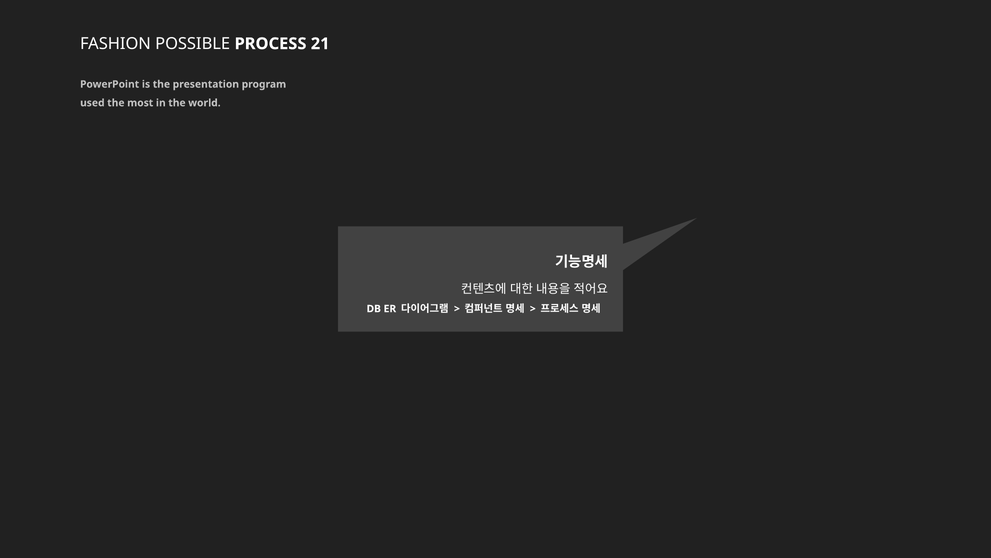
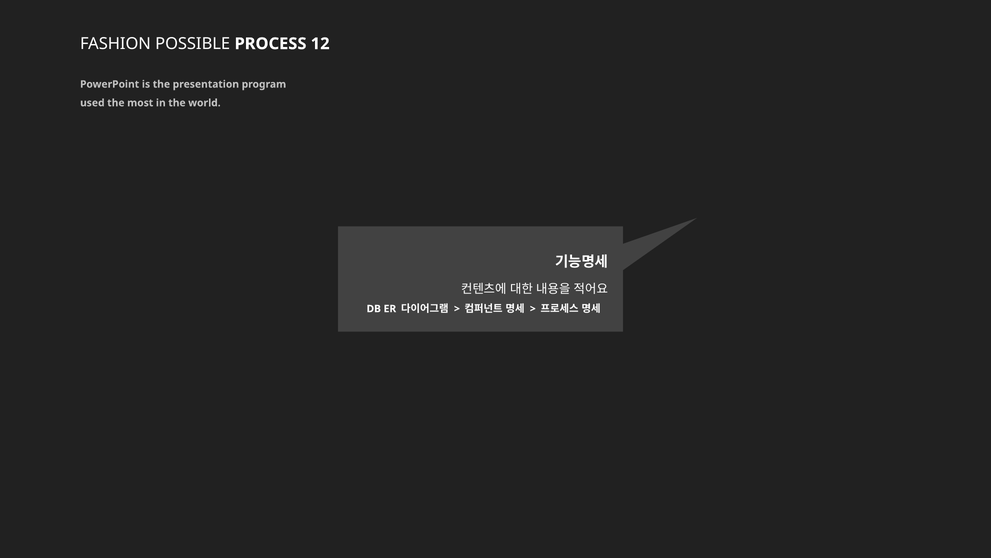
21: 21 -> 12
